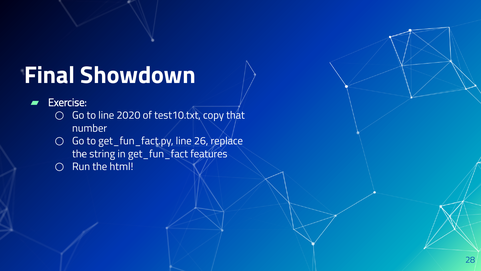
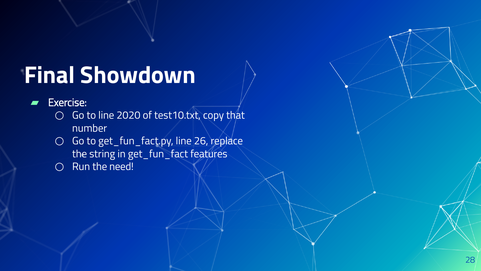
html: html -> need
